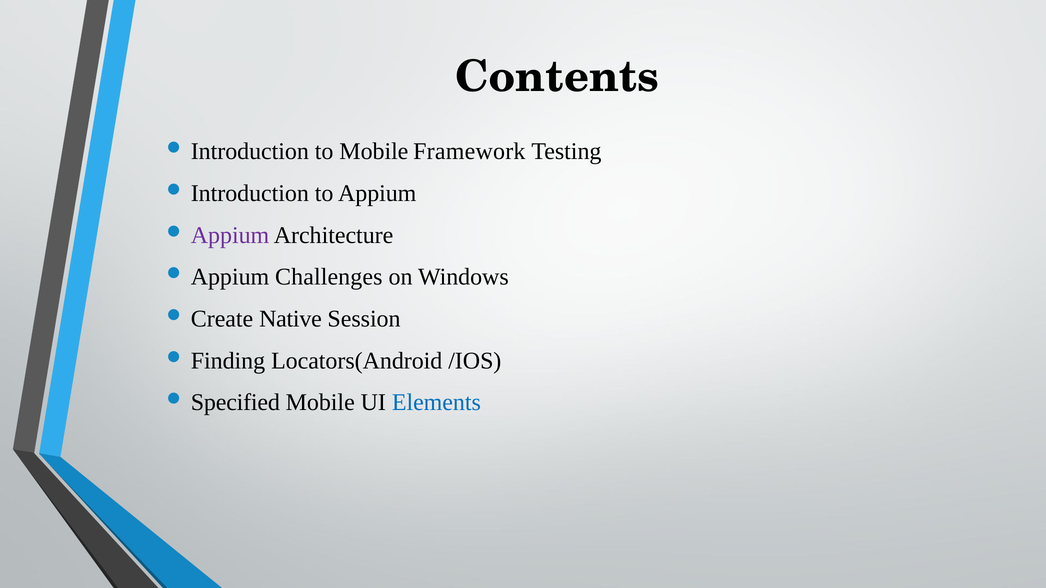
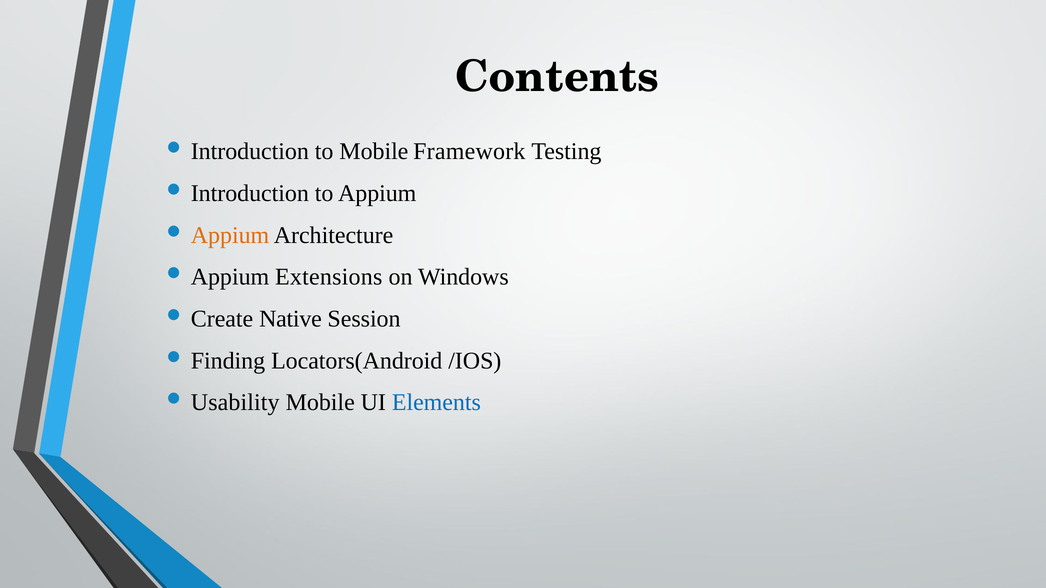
Appium at (230, 235) colour: purple -> orange
Challenges: Challenges -> Extensions
Specified: Specified -> Usability
